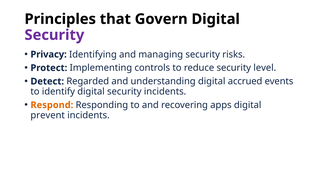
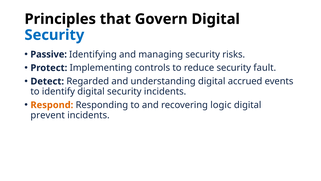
Security at (54, 35) colour: purple -> blue
Privacy: Privacy -> Passive
level: level -> fault
apps: apps -> logic
